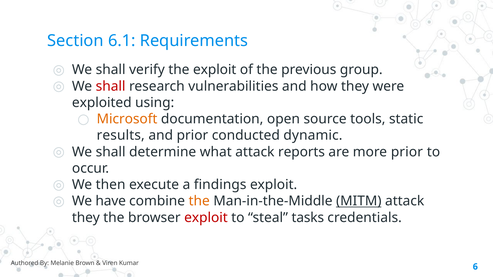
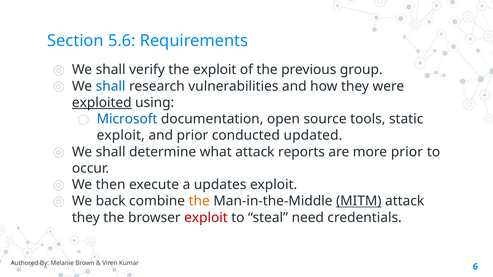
6.1: 6.1 -> 5.6
shall at (111, 86) colour: red -> blue
exploited underline: none -> present
Microsoft colour: orange -> blue
results at (121, 136): results -> exploit
dynamic: dynamic -> updated
findings: findings -> updates
have: have -> back
tasks: tasks -> need
